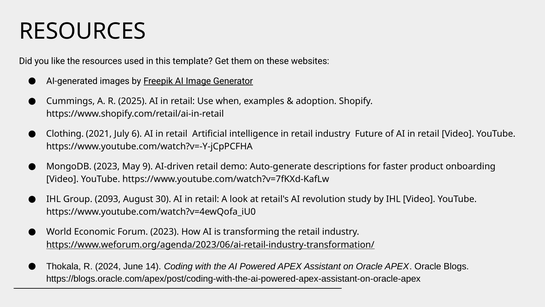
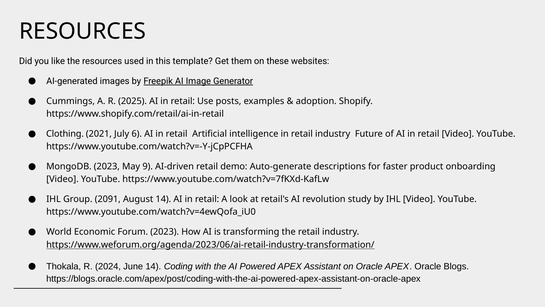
when: when -> posts
2093: 2093 -> 2091
August 30: 30 -> 14
